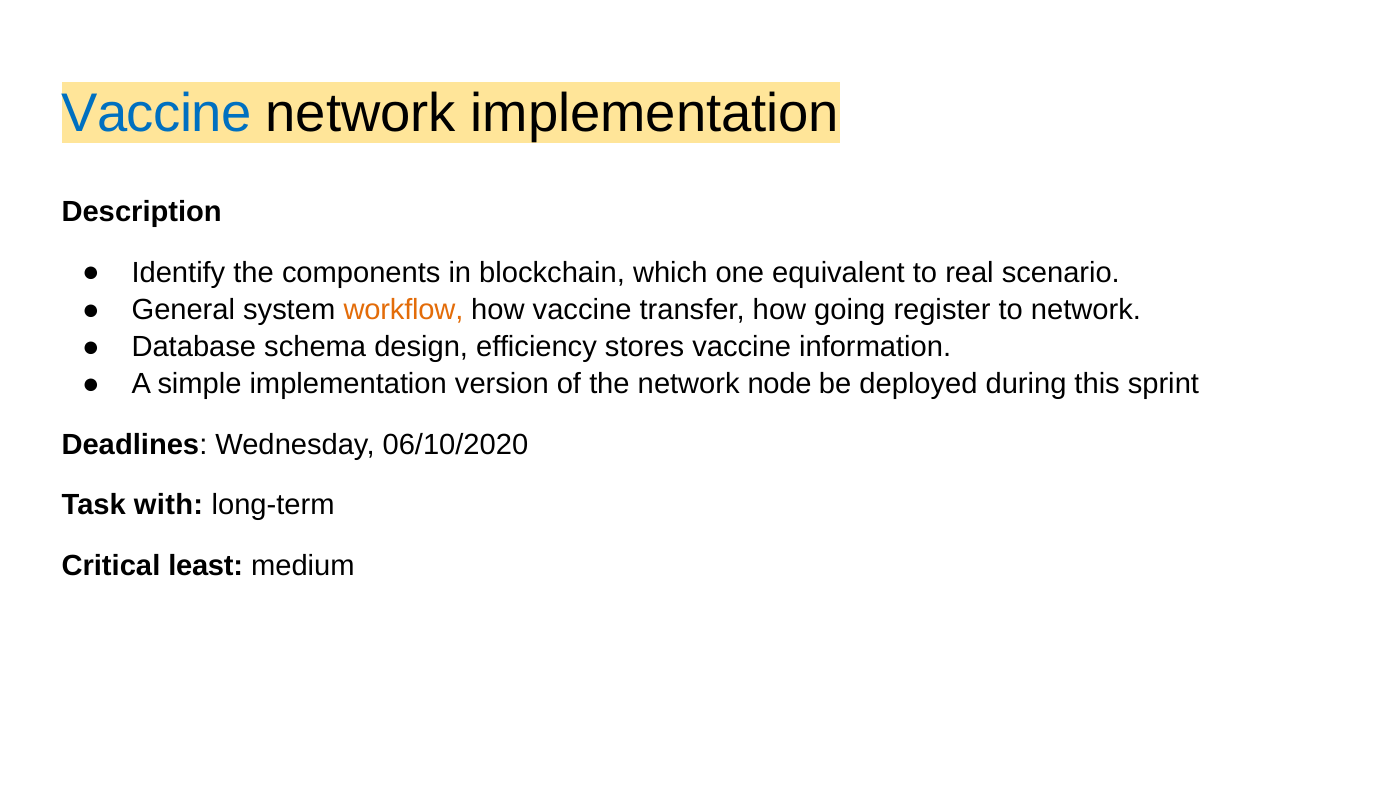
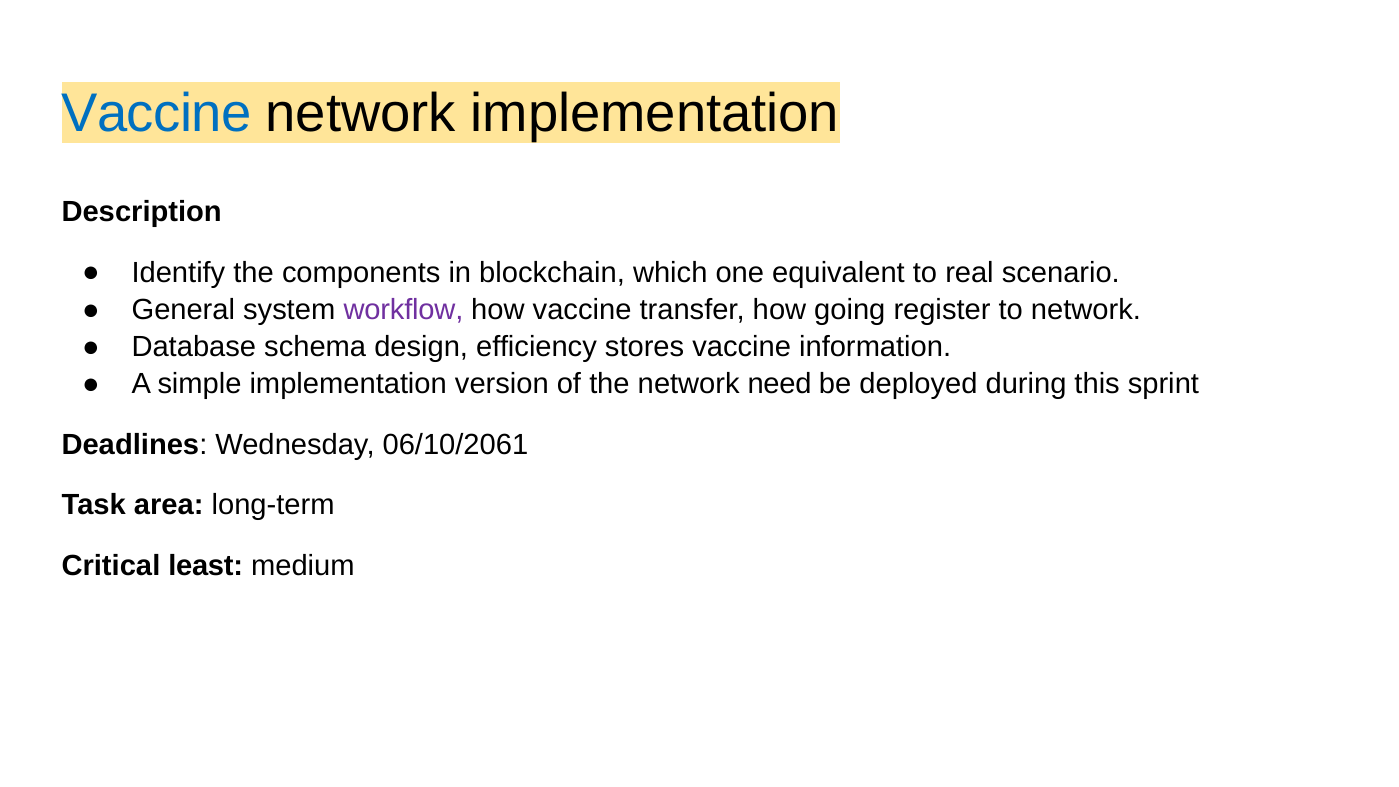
workflow colour: orange -> purple
node: node -> need
06/10/2020: 06/10/2020 -> 06/10/2061
with: with -> area
